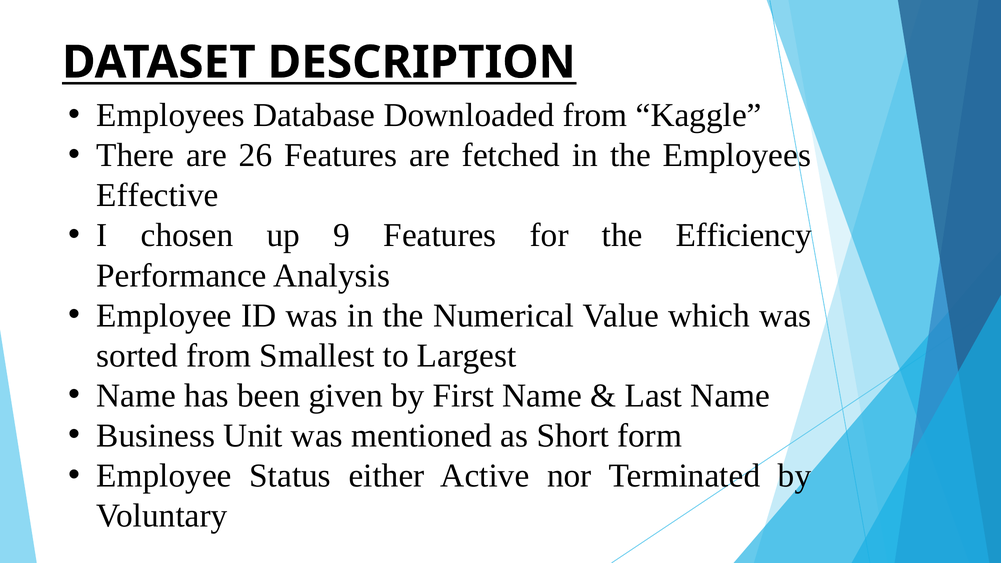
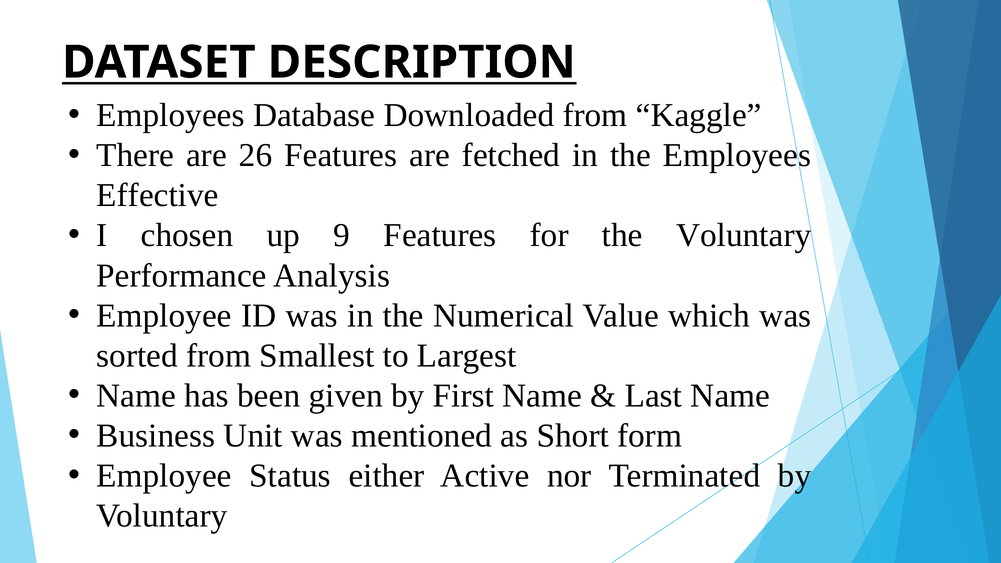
the Efficiency: Efficiency -> Voluntary
